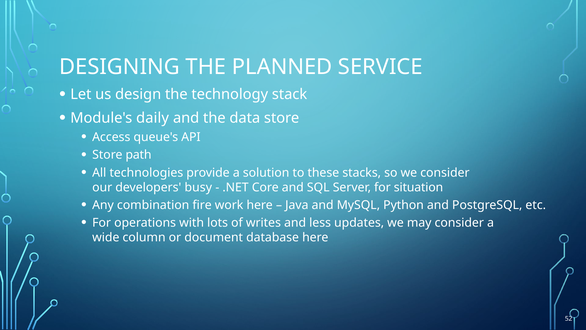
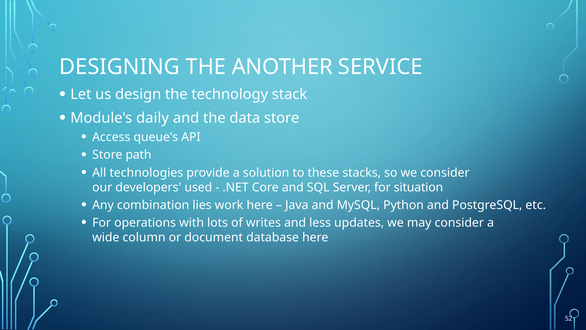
PLANNED: PLANNED -> ANOTHER
busy: busy -> used
fire: fire -> lies
